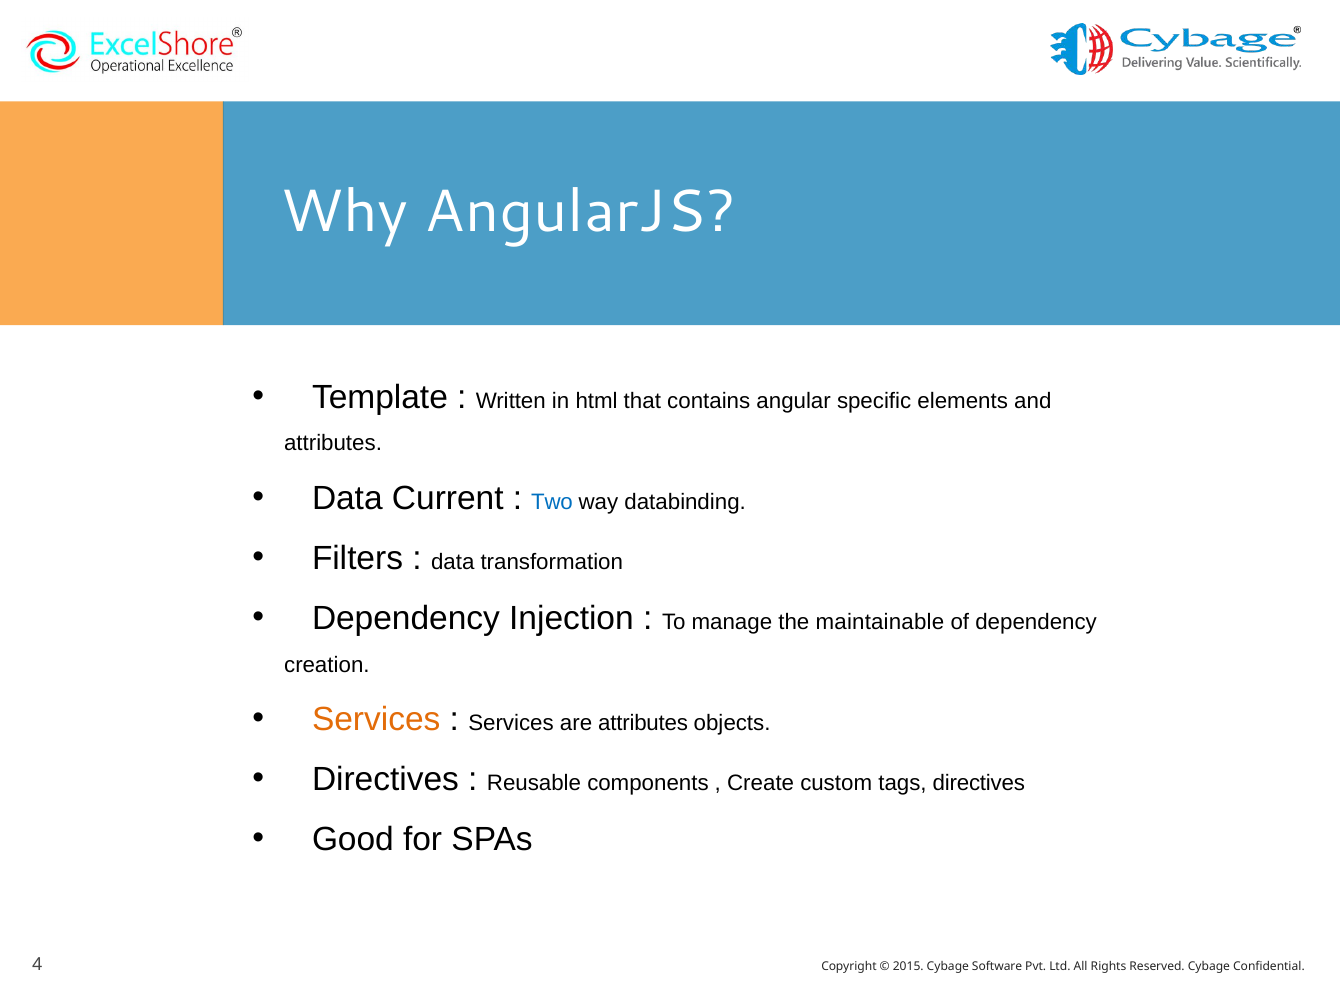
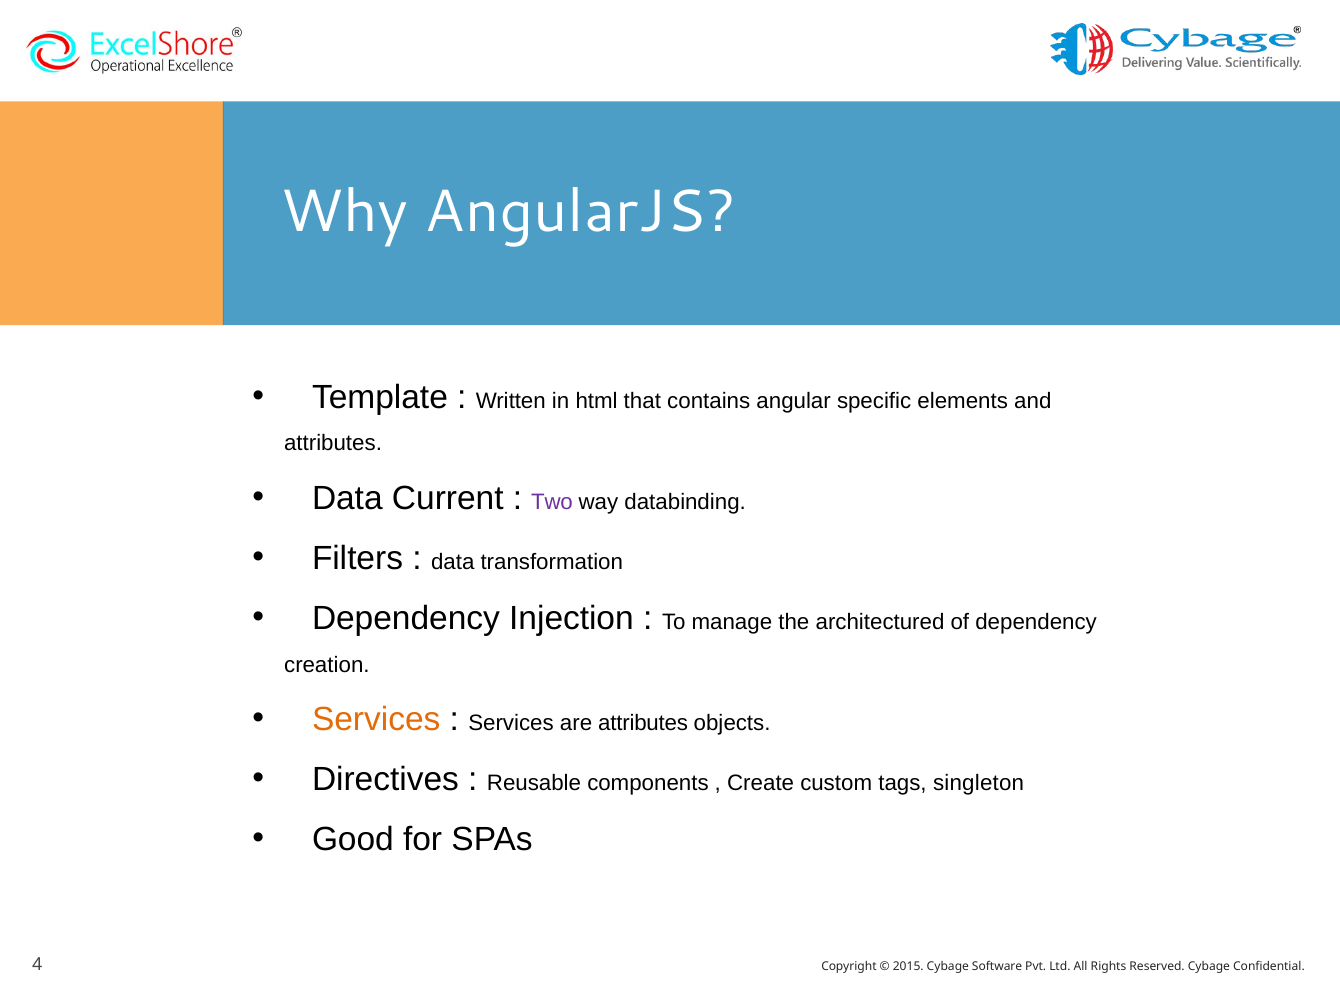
Two colour: blue -> purple
maintainable: maintainable -> architectured
tags directives: directives -> singleton
